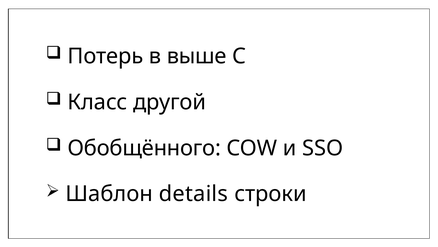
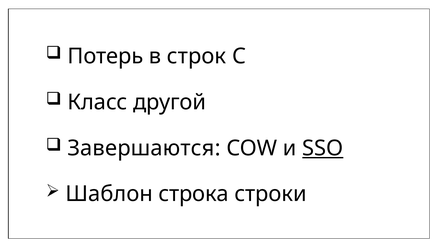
выше: выше -> строк
Обобщённого: Обобщённого -> Завершаются
SSO underline: none -> present
details: details -> строка
